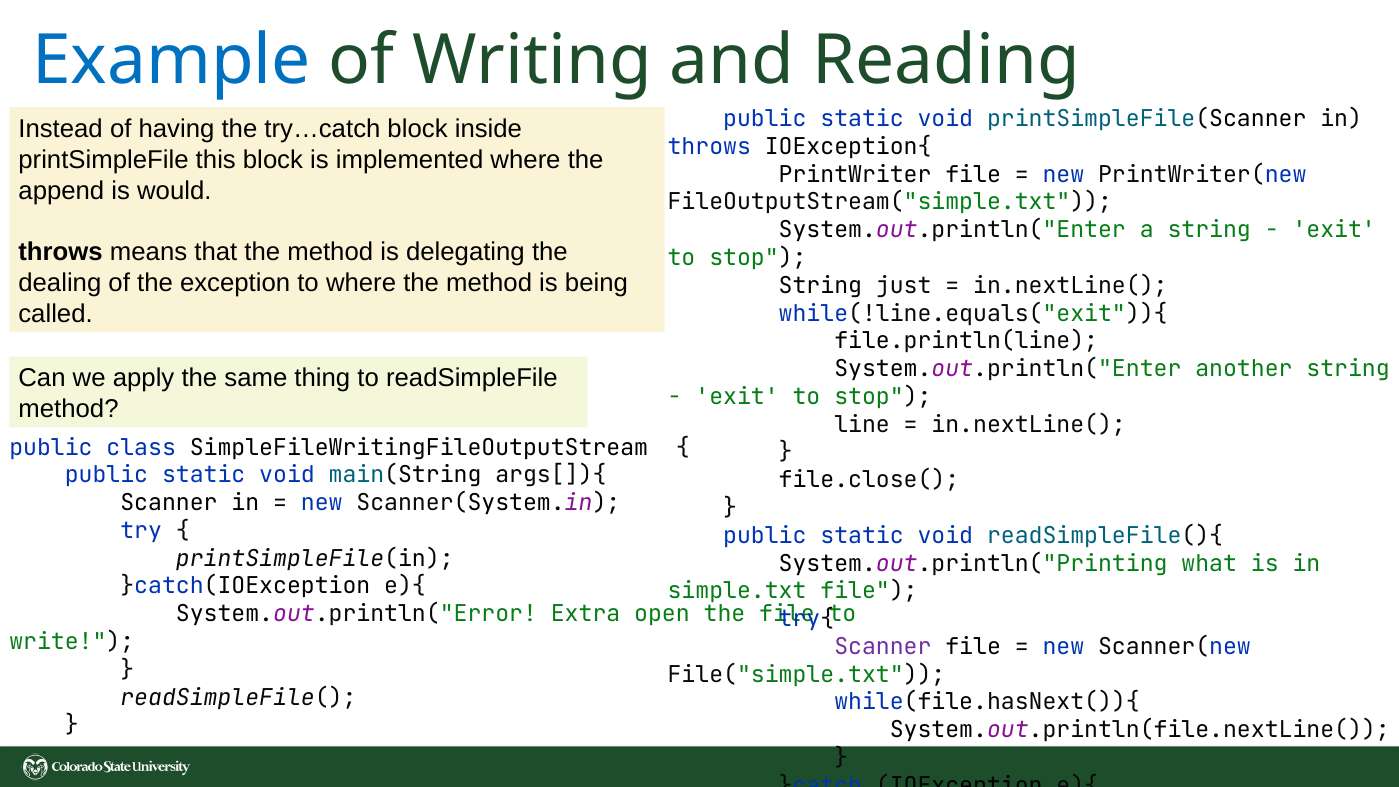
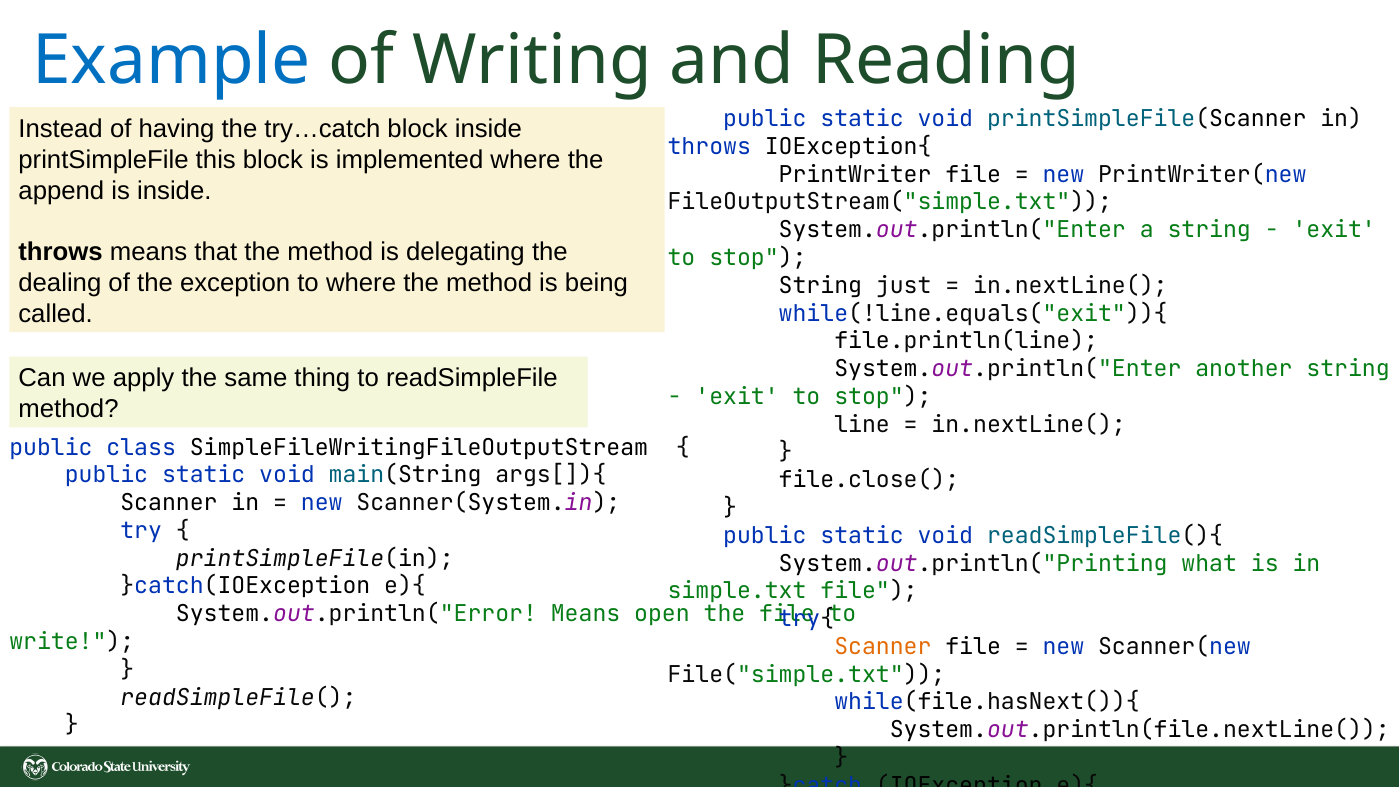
is would: would -> inside
System.out.println("Error Extra: Extra -> Means
Scanner at (883, 647) colour: purple -> orange
